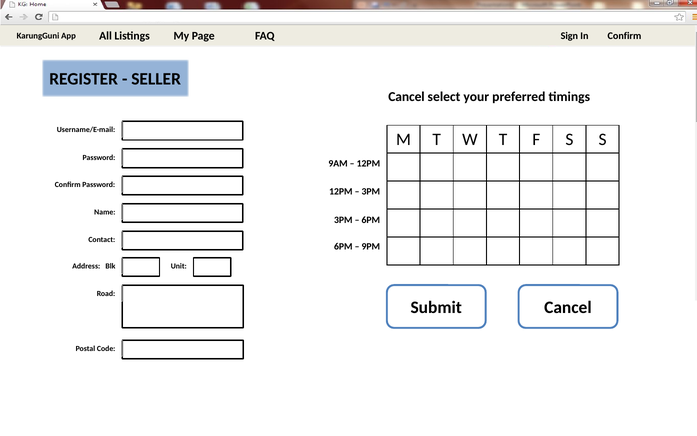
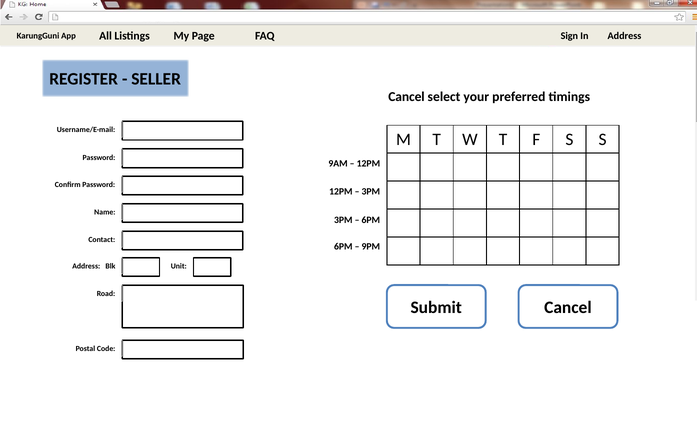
Confirm at (624, 36): Confirm -> Address
